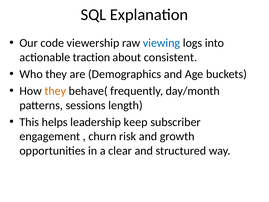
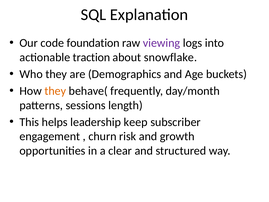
viewership: viewership -> foundation
viewing colour: blue -> purple
consistent: consistent -> snowflake
